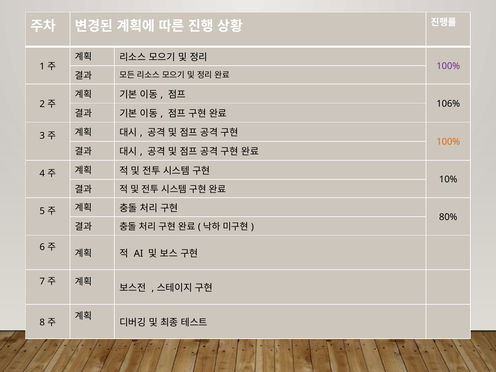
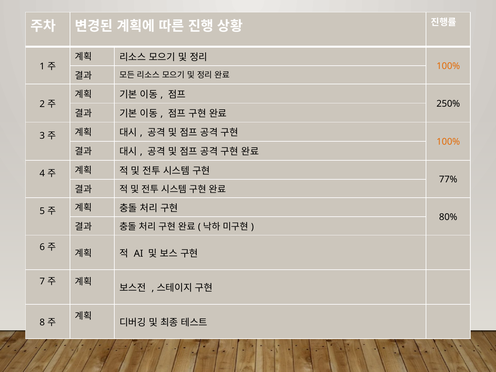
100% at (448, 66) colour: purple -> orange
106%: 106% -> 250%
10%: 10% -> 77%
